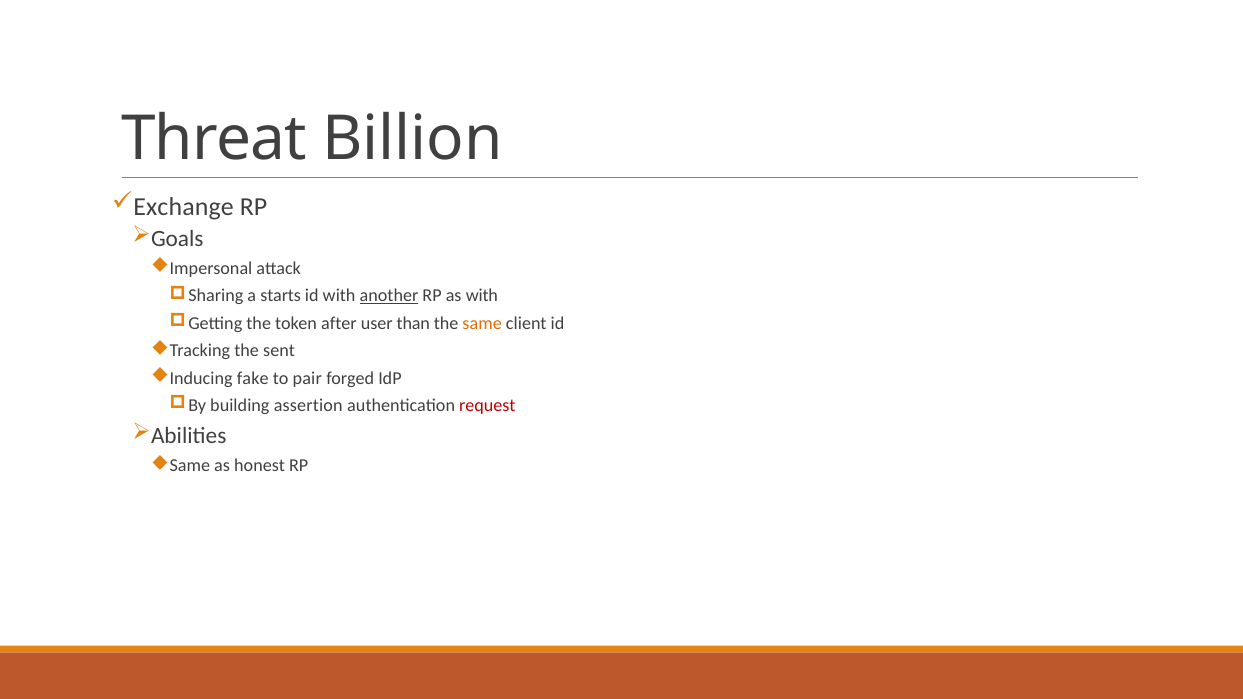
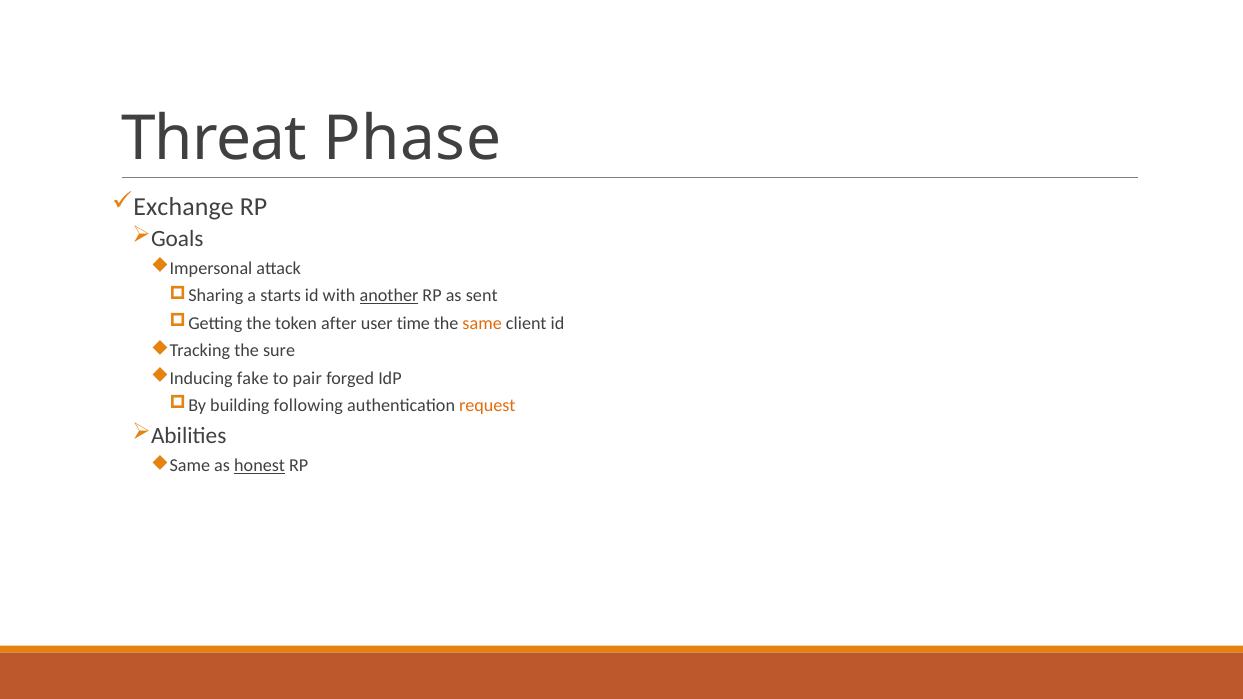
Billion: Billion -> Phase
as with: with -> sent
than: than -> time
sent: sent -> sure
assertion: assertion -> following
request colour: red -> orange
honest underline: none -> present
